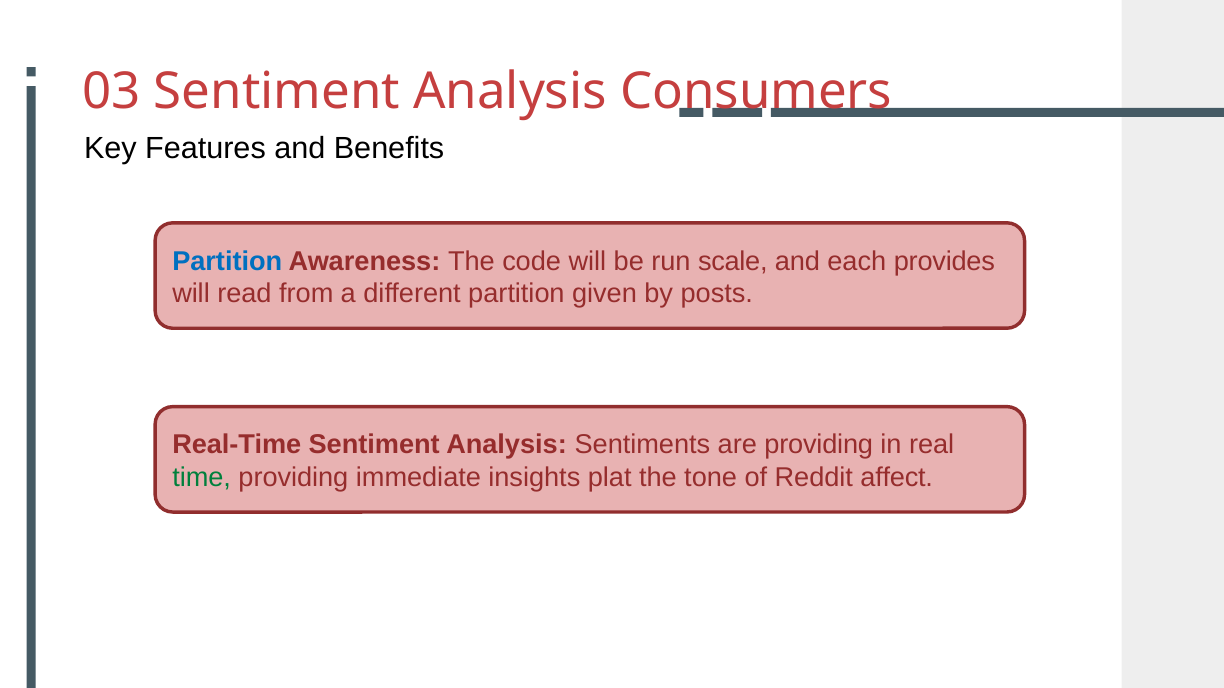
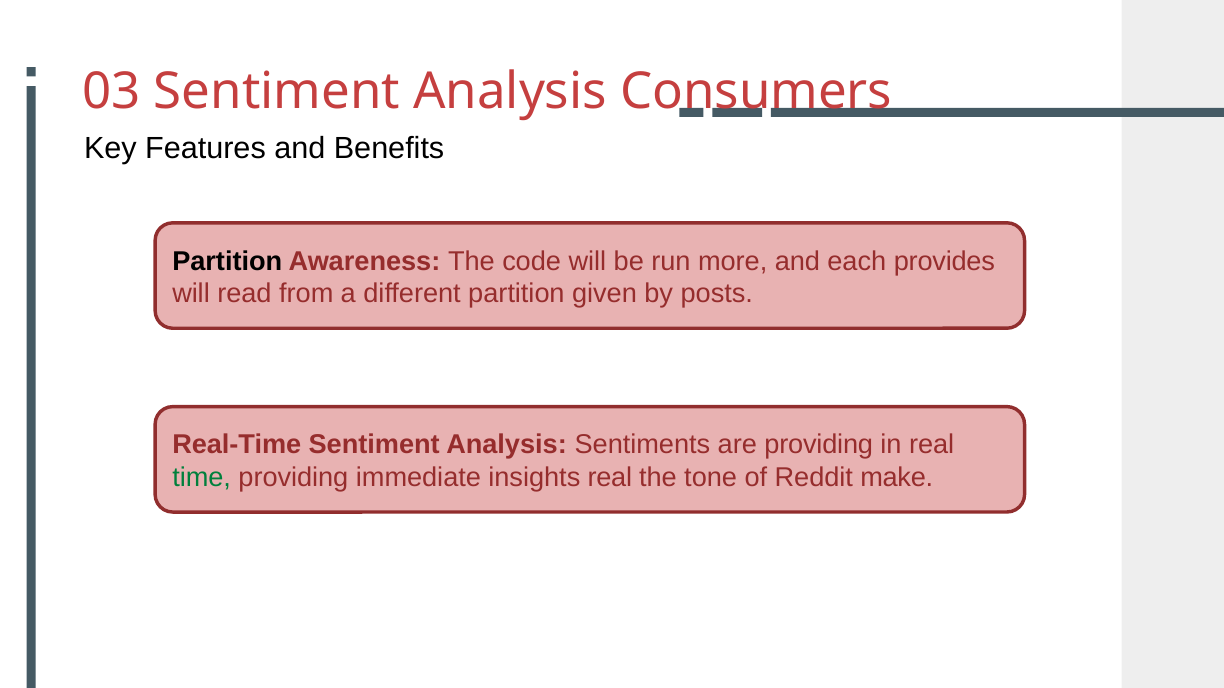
Partition at (227, 261) colour: blue -> black
scale: scale -> more
insights plat: plat -> real
affect: affect -> make
